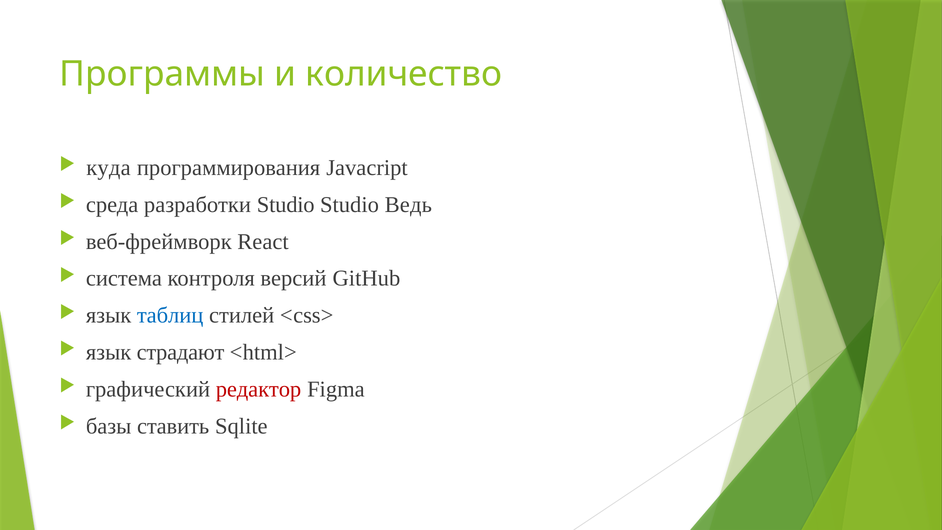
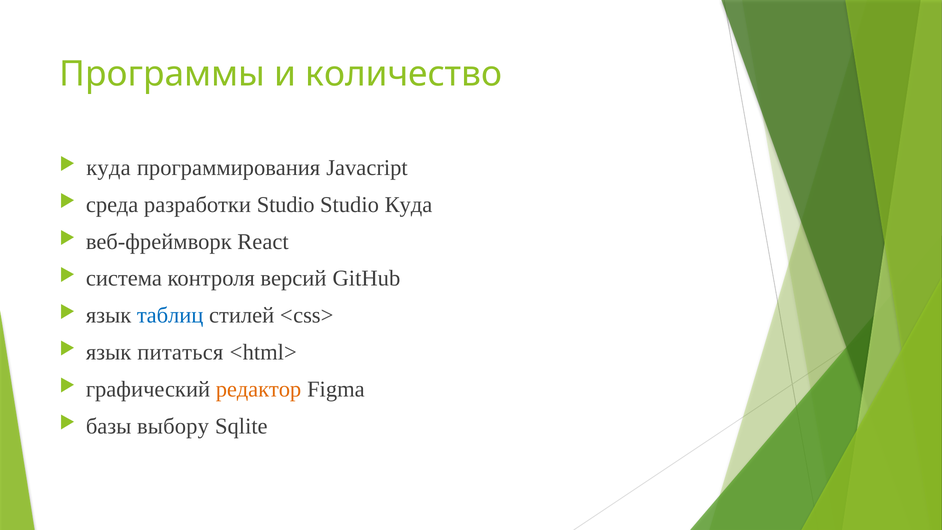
Studio Ведь: Ведь -> Куда
страдают: страдают -> питаться
редактор colour: red -> orange
ставить: ставить -> выбору
